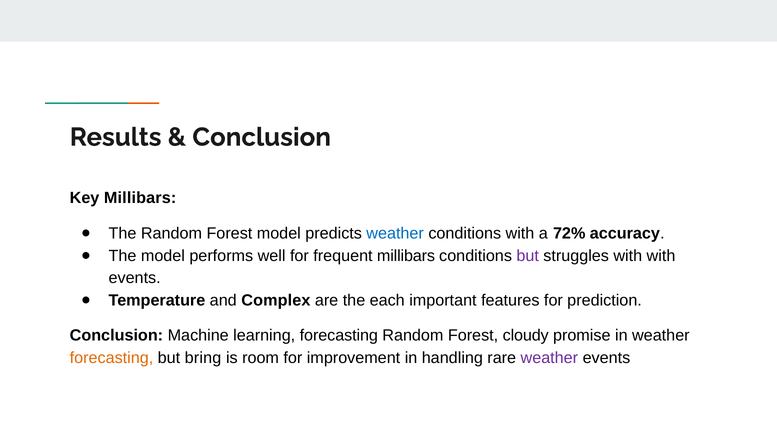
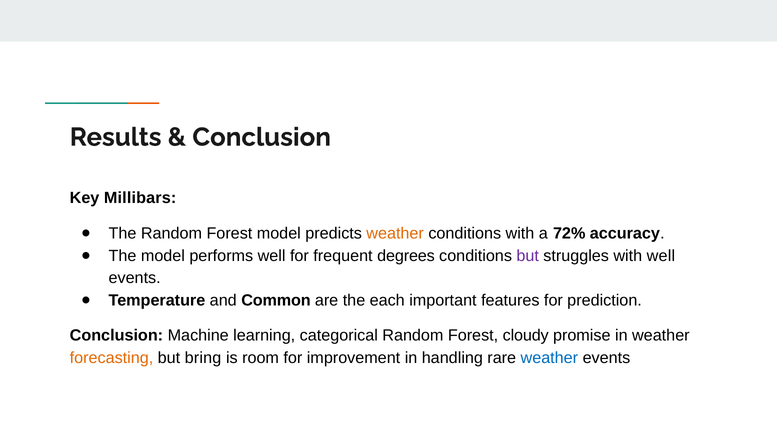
weather at (395, 233) colour: blue -> orange
frequent millibars: millibars -> degrees
with with: with -> well
Complex: Complex -> Common
learning forecasting: forecasting -> categorical
weather at (549, 358) colour: purple -> blue
